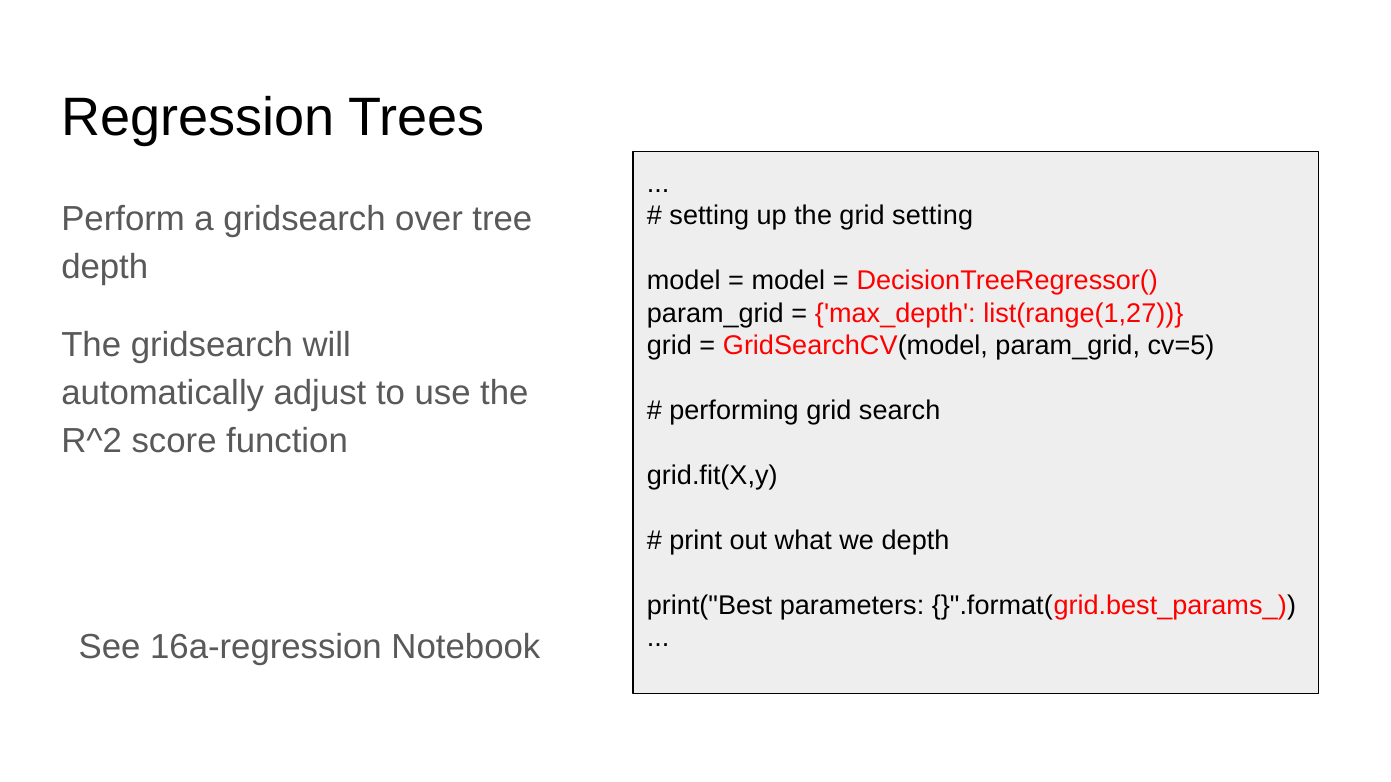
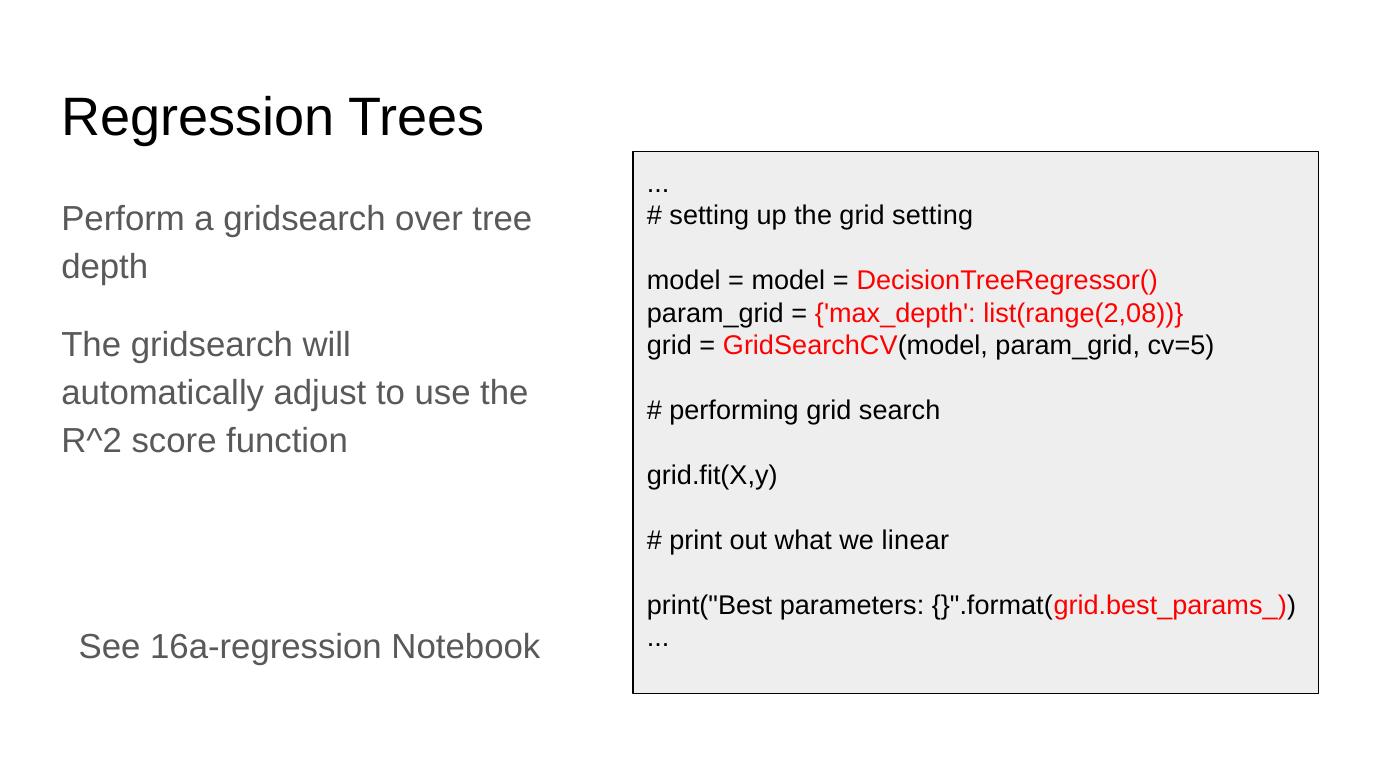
list(range(1,27: list(range(1,27 -> list(range(2,08
we depth: depth -> linear
